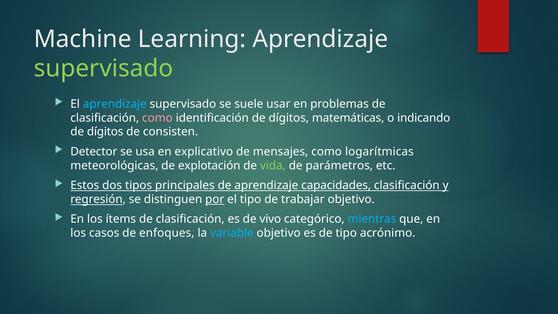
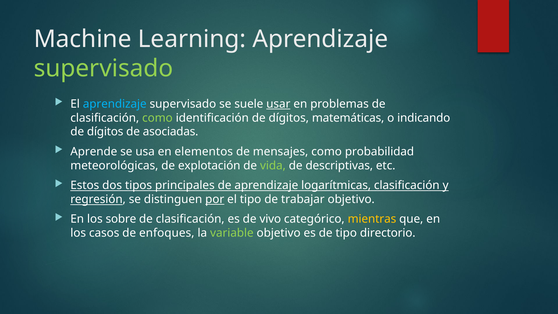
usar underline: none -> present
como at (157, 118) colour: pink -> light green
consisten: consisten -> asociadas
Detector: Detector -> Aprende
explicativo: explicativo -> elementos
logarítmicas: logarítmicas -> probabilidad
parámetros: parámetros -> descriptivas
capacidades: capacidades -> logarítmicas
ítems: ítems -> sobre
mientras colour: light blue -> yellow
variable colour: light blue -> light green
acrónimo: acrónimo -> directorio
